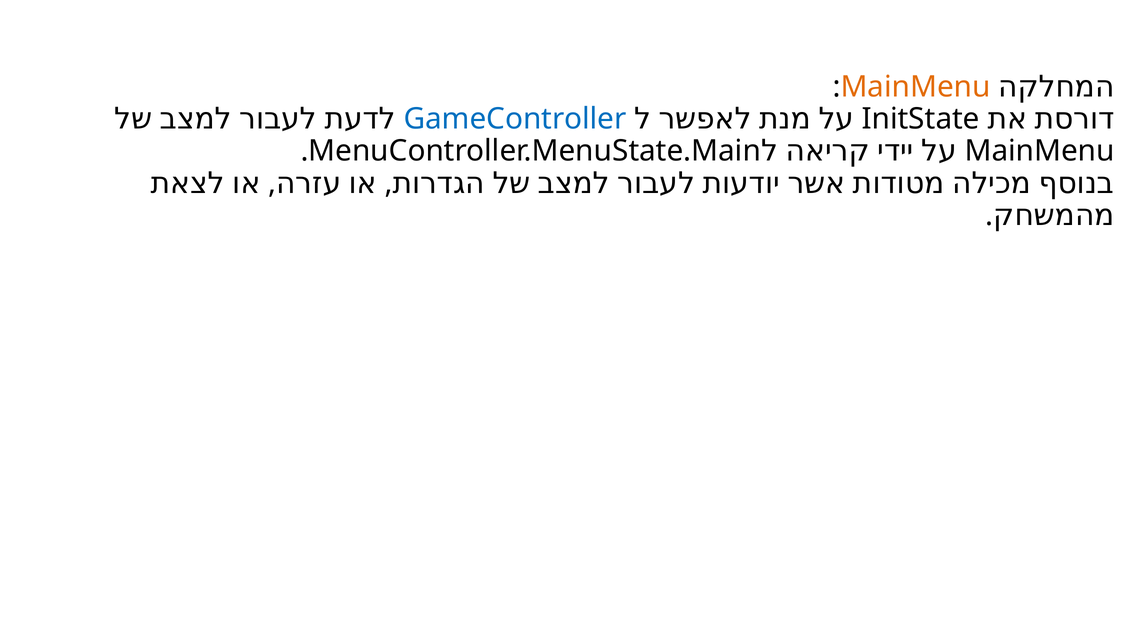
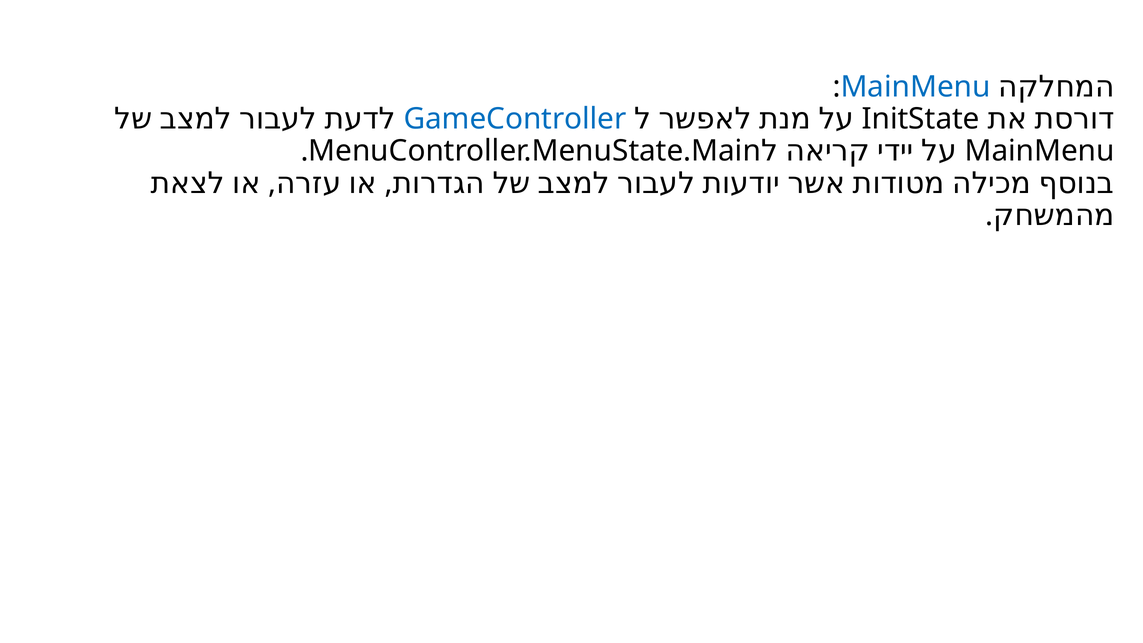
MainMenu at (916, 87) colour: orange -> blue
